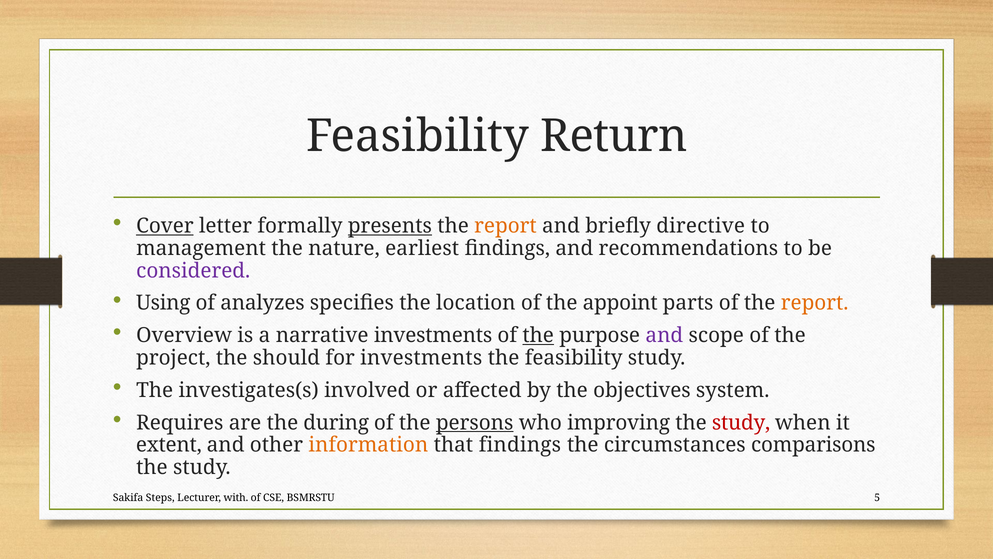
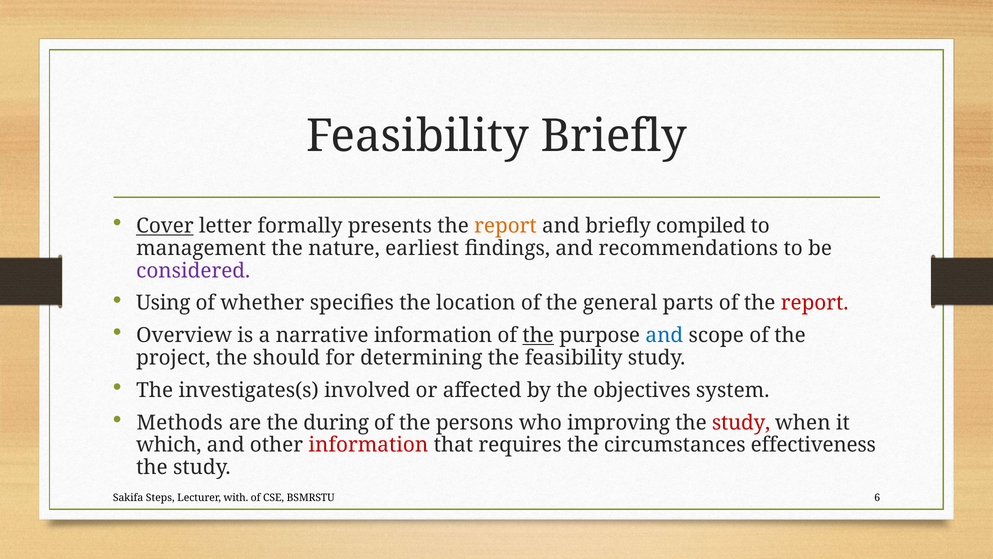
Feasibility Return: Return -> Briefly
presents underline: present -> none
directive: directive -> compiled
analyzes: analyzes -> whether
appoint: appoint -> general
report at (815, 303) colour: orange -> red
narrative investments: investments -> information
and at (664, 335) colour: purple -> blue
for investments: investments -> determining
Requires: Requires -> Methods
persons underline: present -> none
extent: extent -> which
information at (368, 445) colour: orange -> red
that findings: findings -> requires
comparisons: comparisons -> effectiveness
5: 5 -> 6
